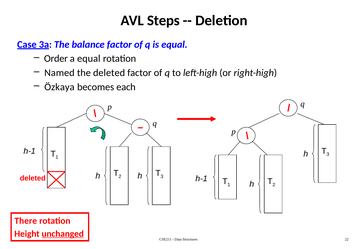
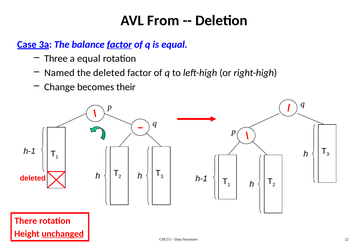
Steps: Steps -> From
factor at (119, 44) underline: none -> present
Order: Order -> Three
Özkaya: Özkaya -> Change
each: each -> their
